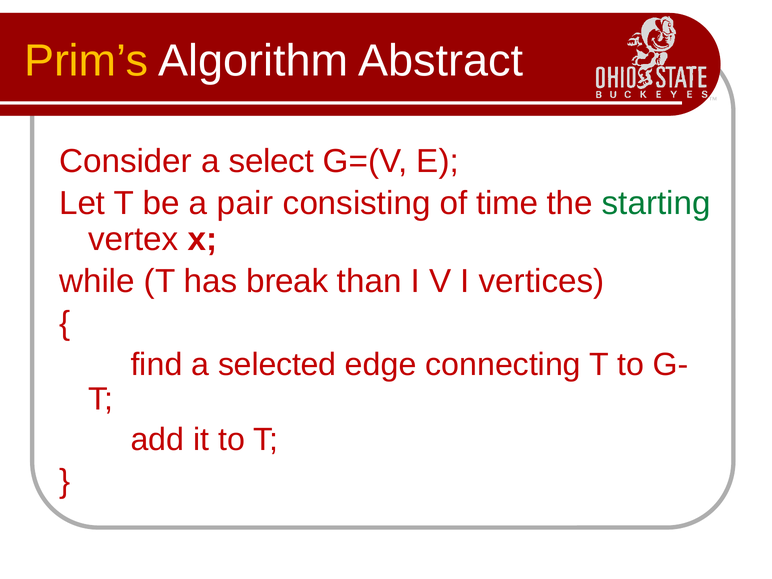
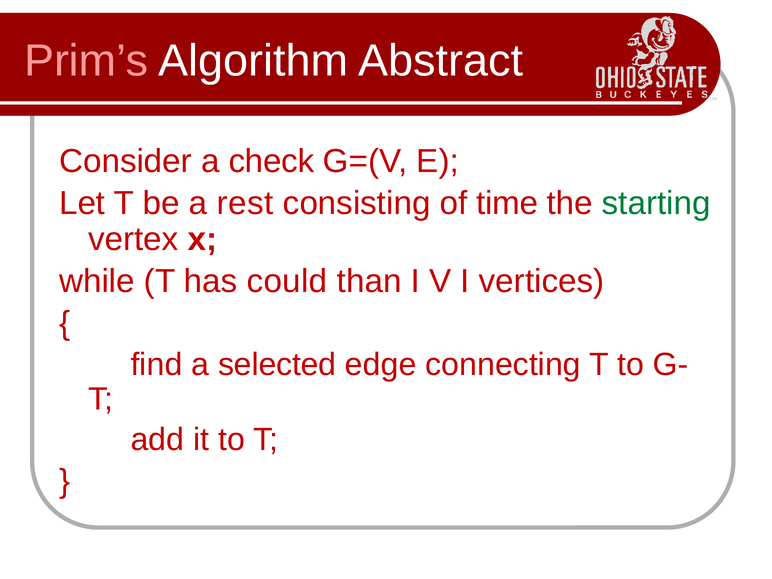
Prim’s colour: yellow -> pink
select: select -> check
pair: pair -> rest
break: break -> could
